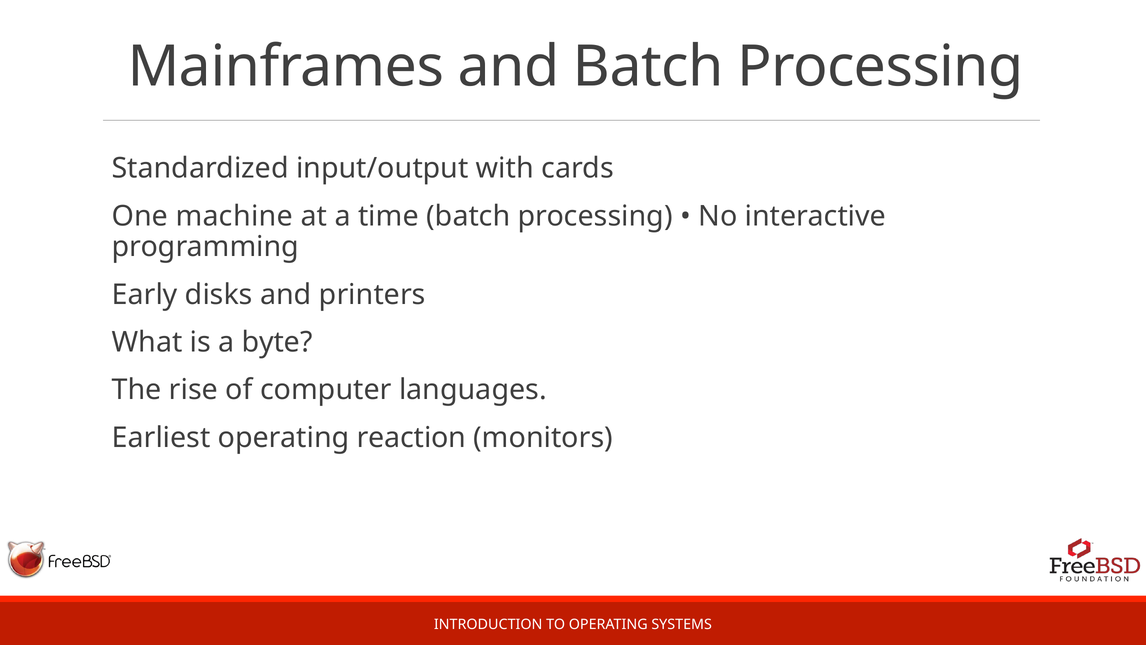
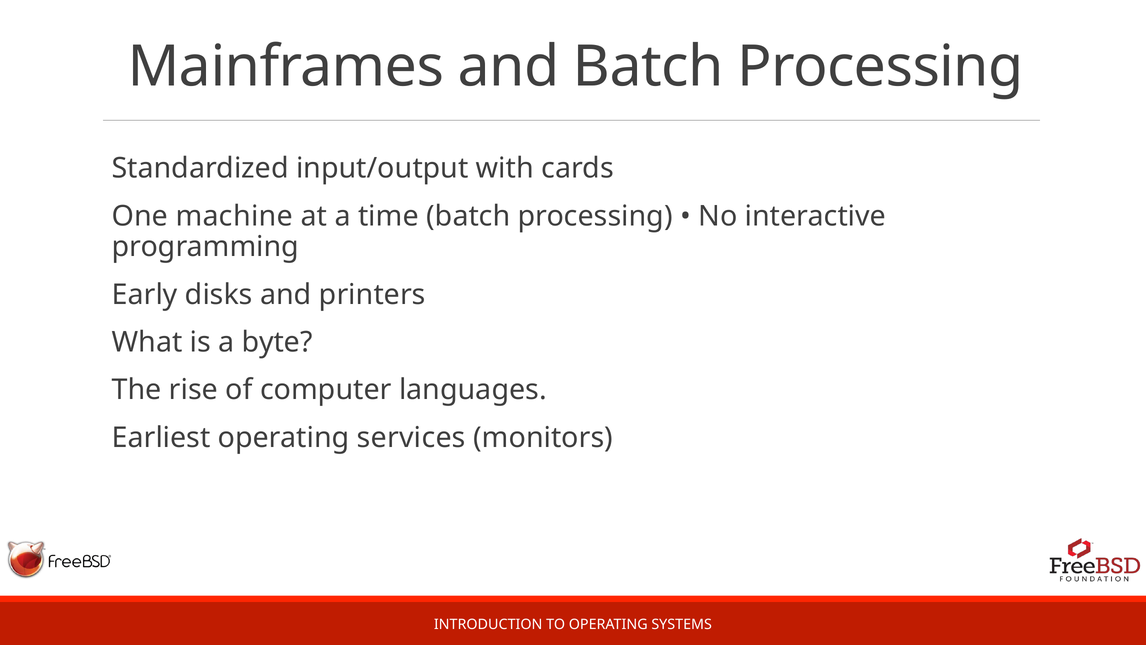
reaction: reaction -> services
